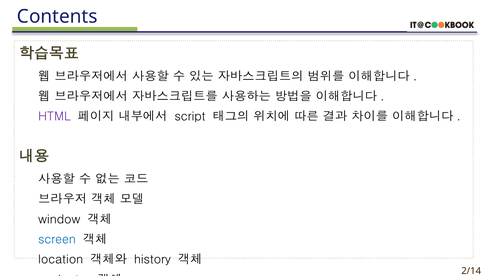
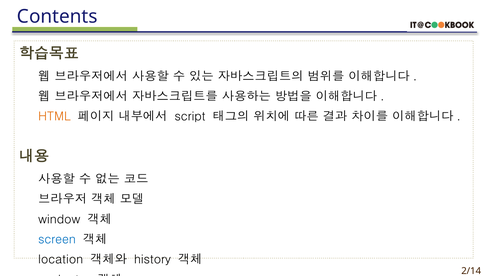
HTML colour: purple -> orange
